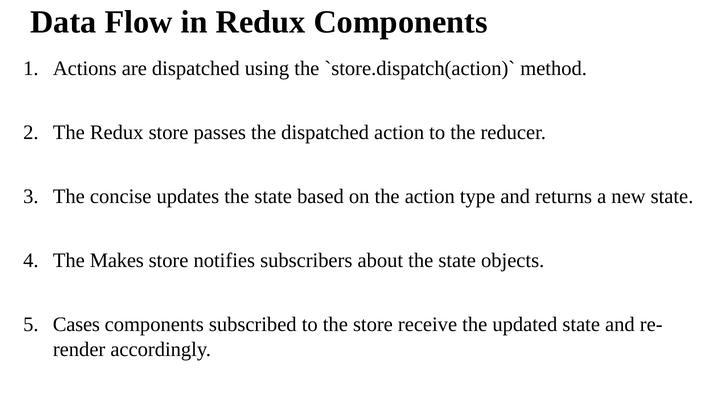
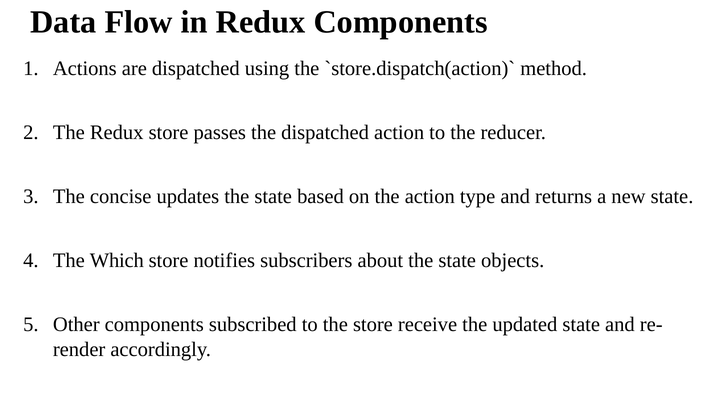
Makes: Makes -> Which
Cases: Cases -> Other
